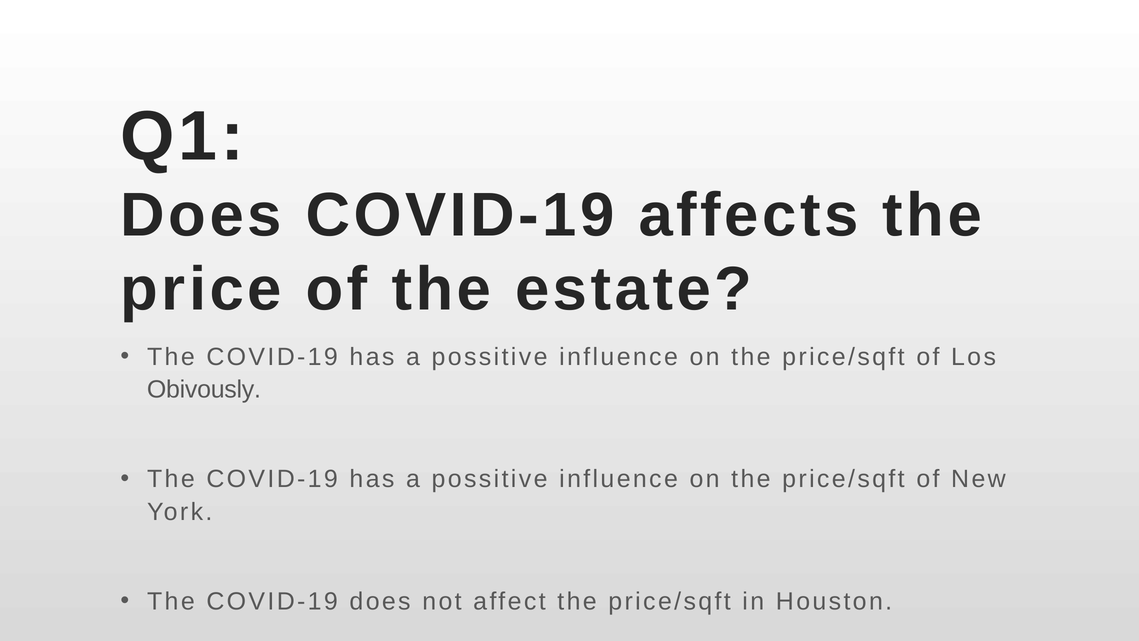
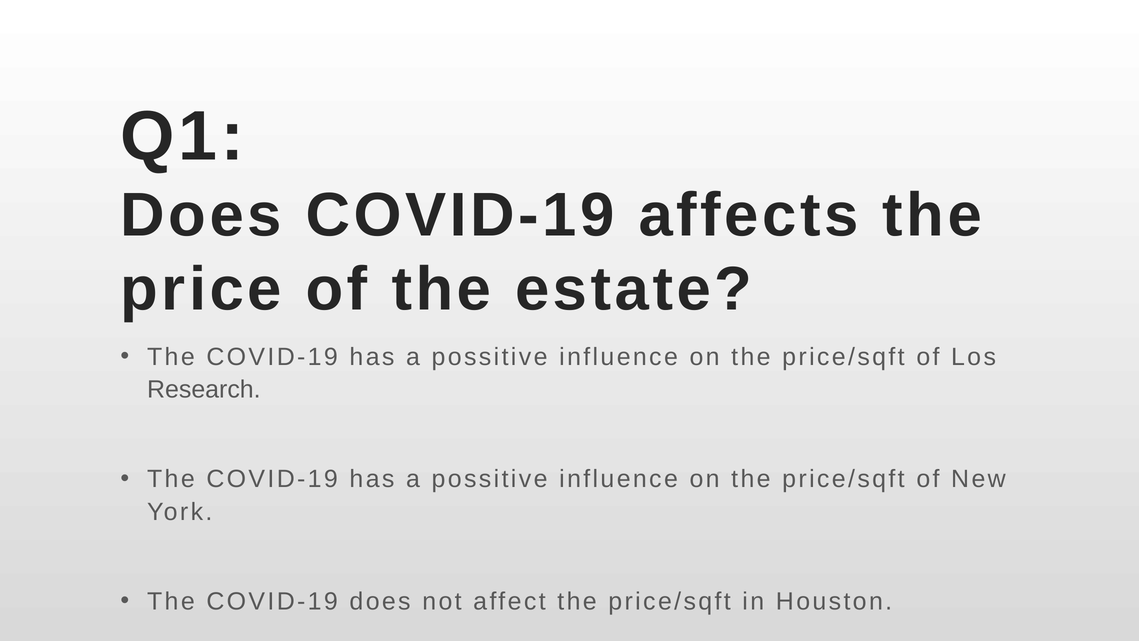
Obivously: Obivously -> Research
